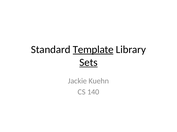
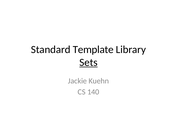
Template underline: present -> none
